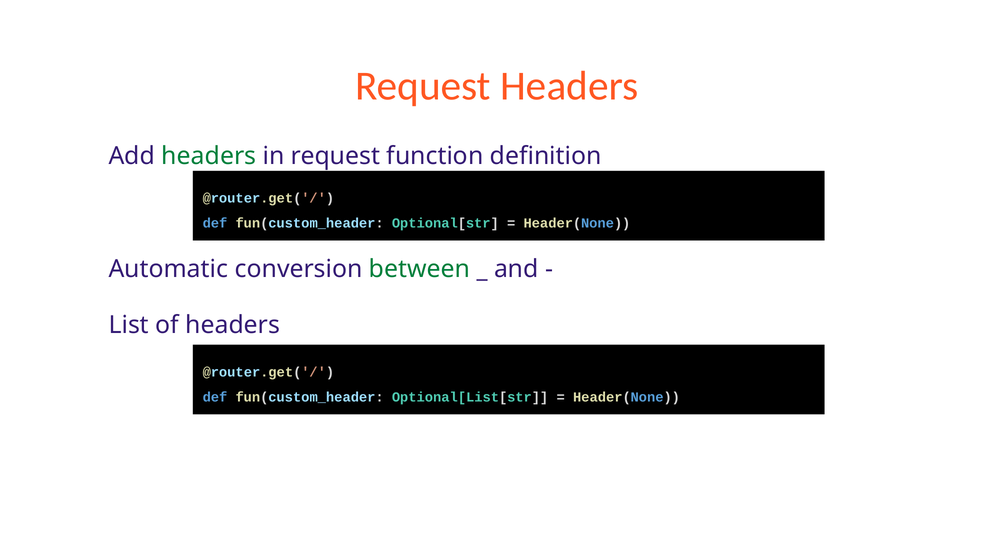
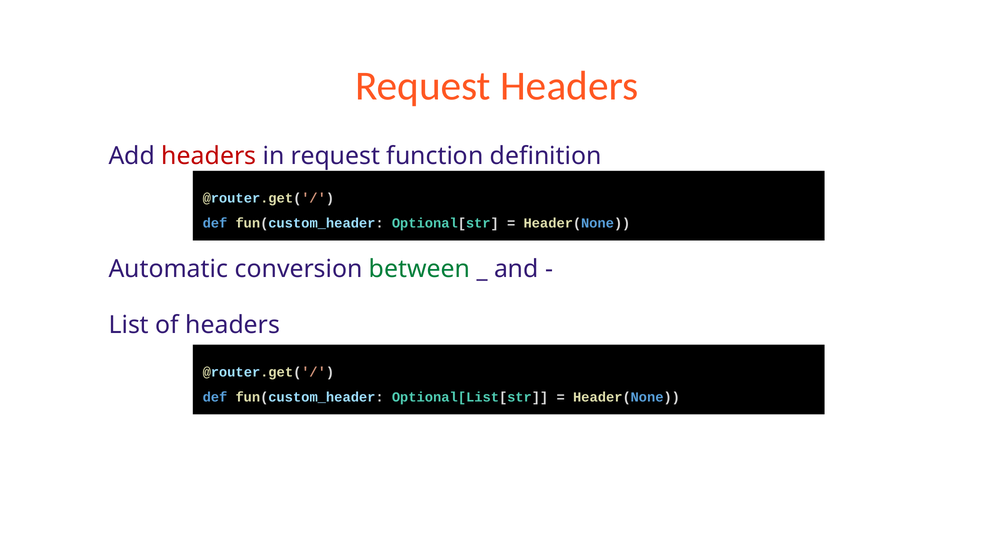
headers at (209, 156) colour: green -> red
